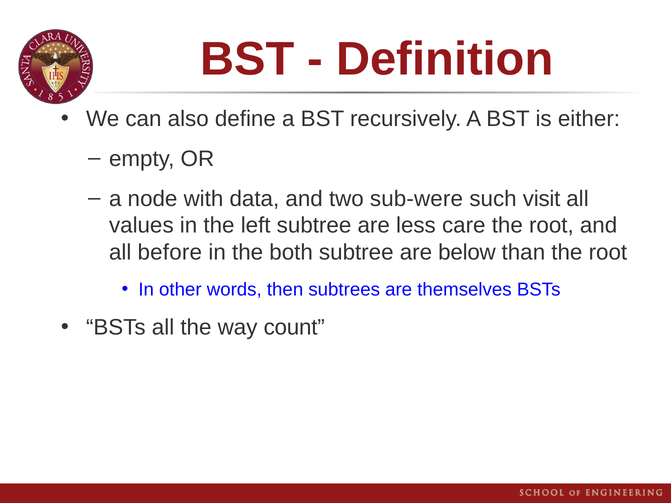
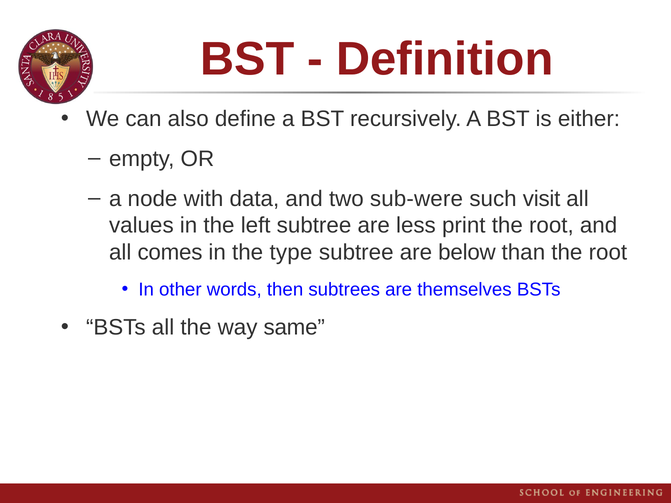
care: care -> print
before: before -> comes
both: both -> type
count: count -> same
